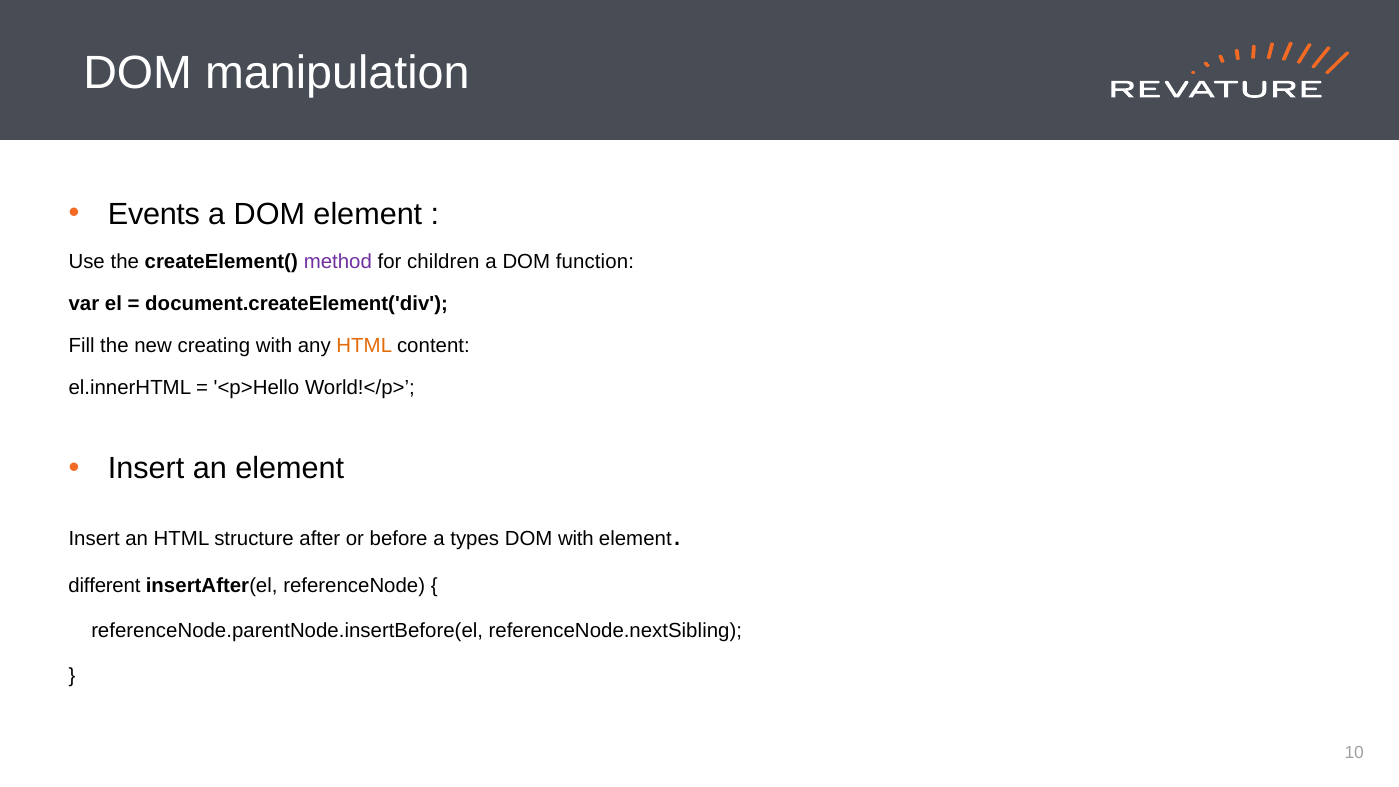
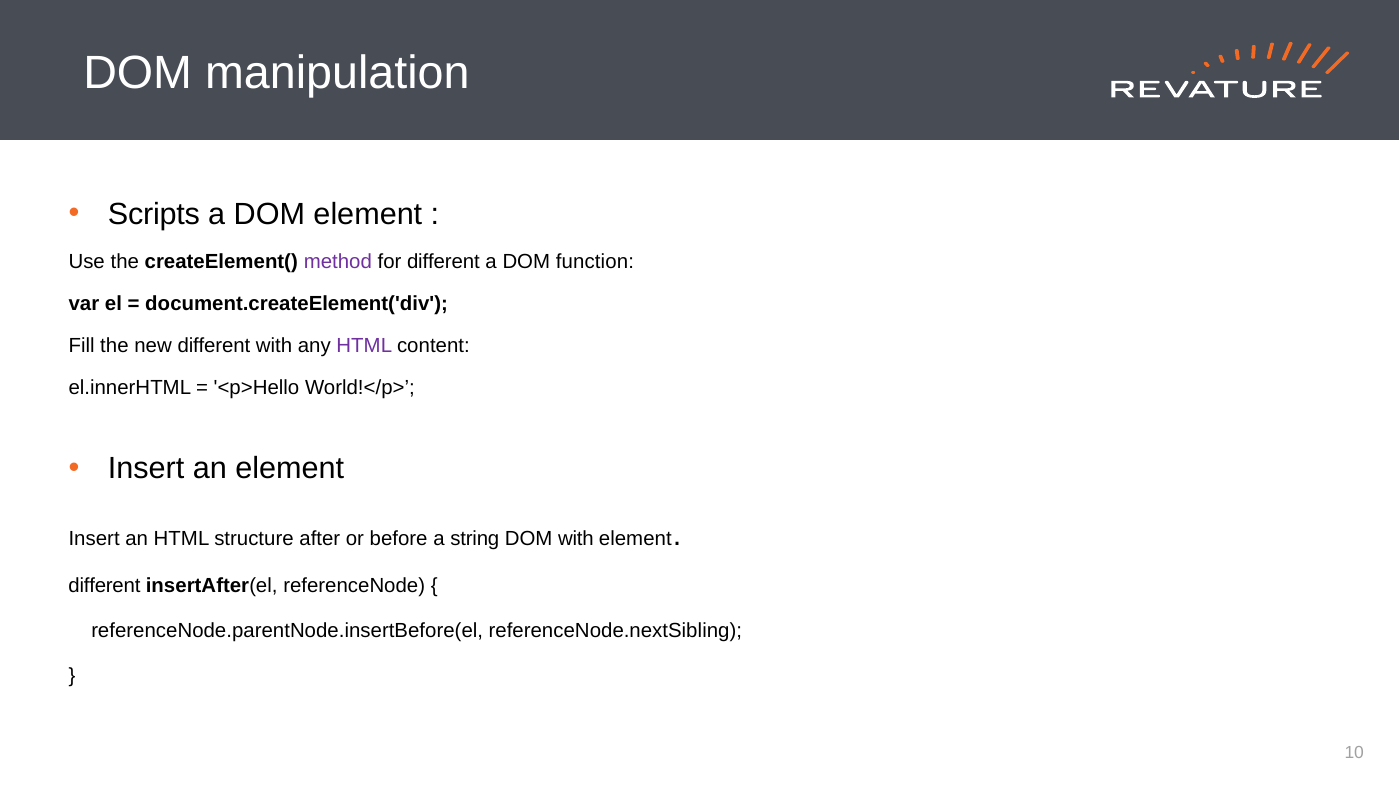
Events: Events -> Scripts
for children: children -> different
new creating: creating -> different
HTML at (364, 345) colour: orange -> purple
types: types -> string
